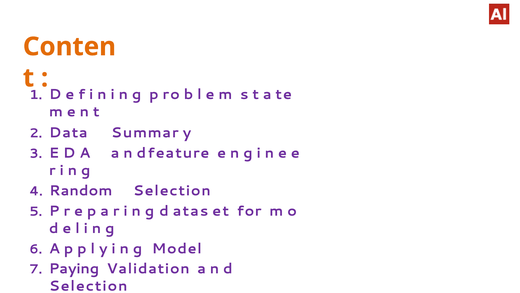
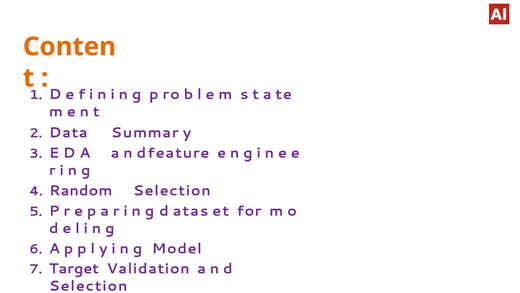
Paying: Paying -> Target
